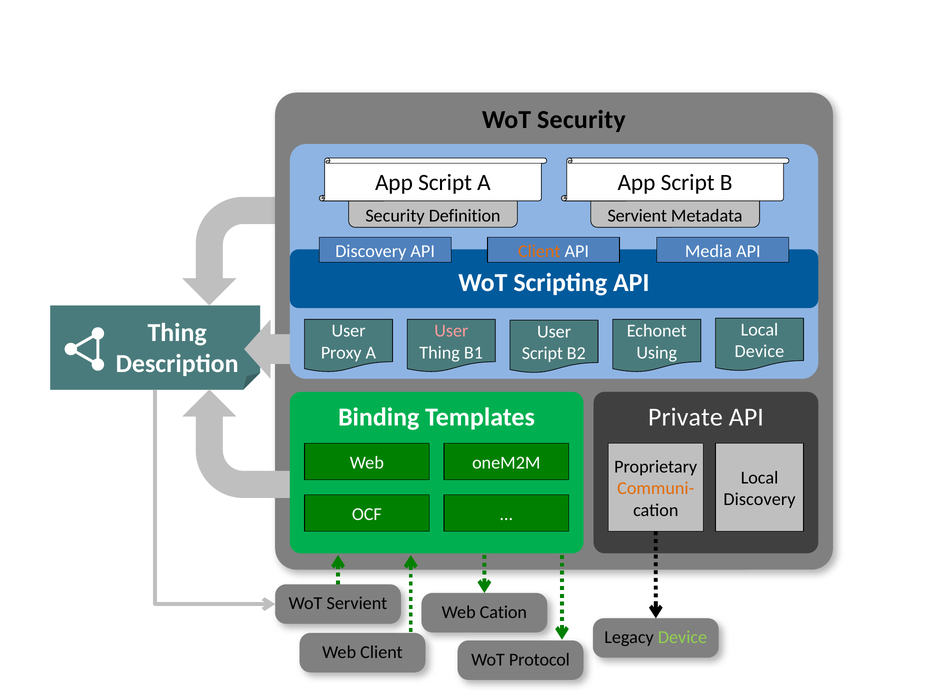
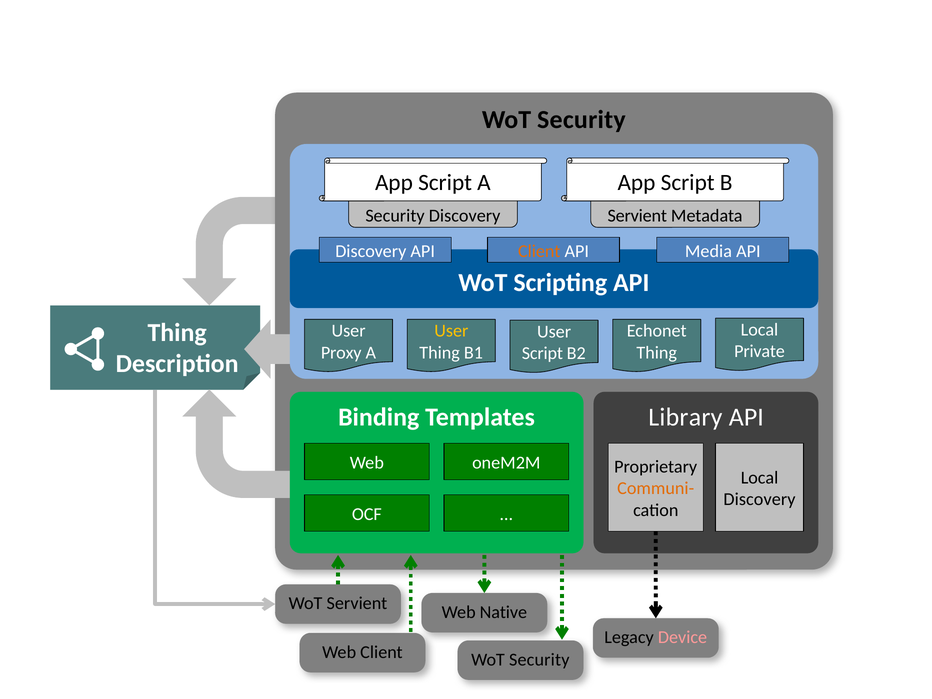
Security Definition: Definition -> Discovery
User at (451, 331) colour: pink -> yellow
Device at (759, 352): Device -> Private
Using at (657, 353): Using -> Thing
Private: Private -> Library
Web Cation: Cation -> Native
Device at (683, 637) colour: light green -> pink
Protocol at (539, 660): Protocol -> Security
